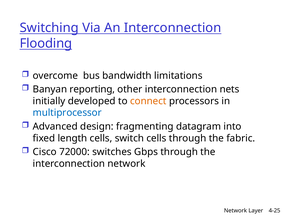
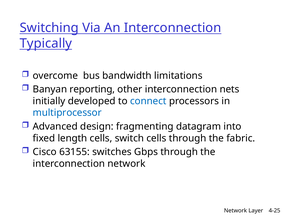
Flooding: Flooding -> Typically
connect colour: orange -> blue
72000: 72000 -> 63155
